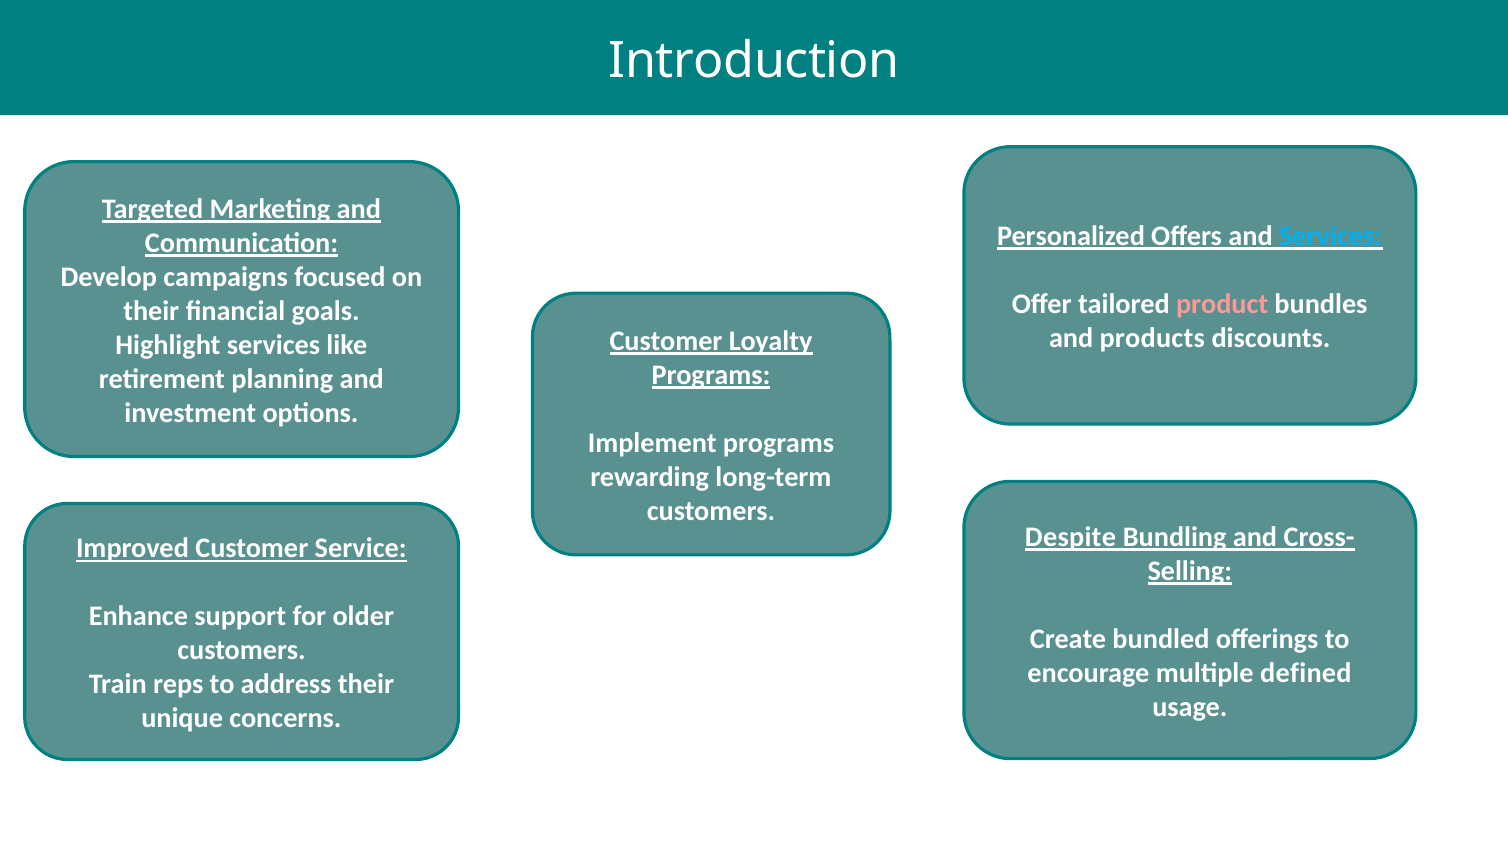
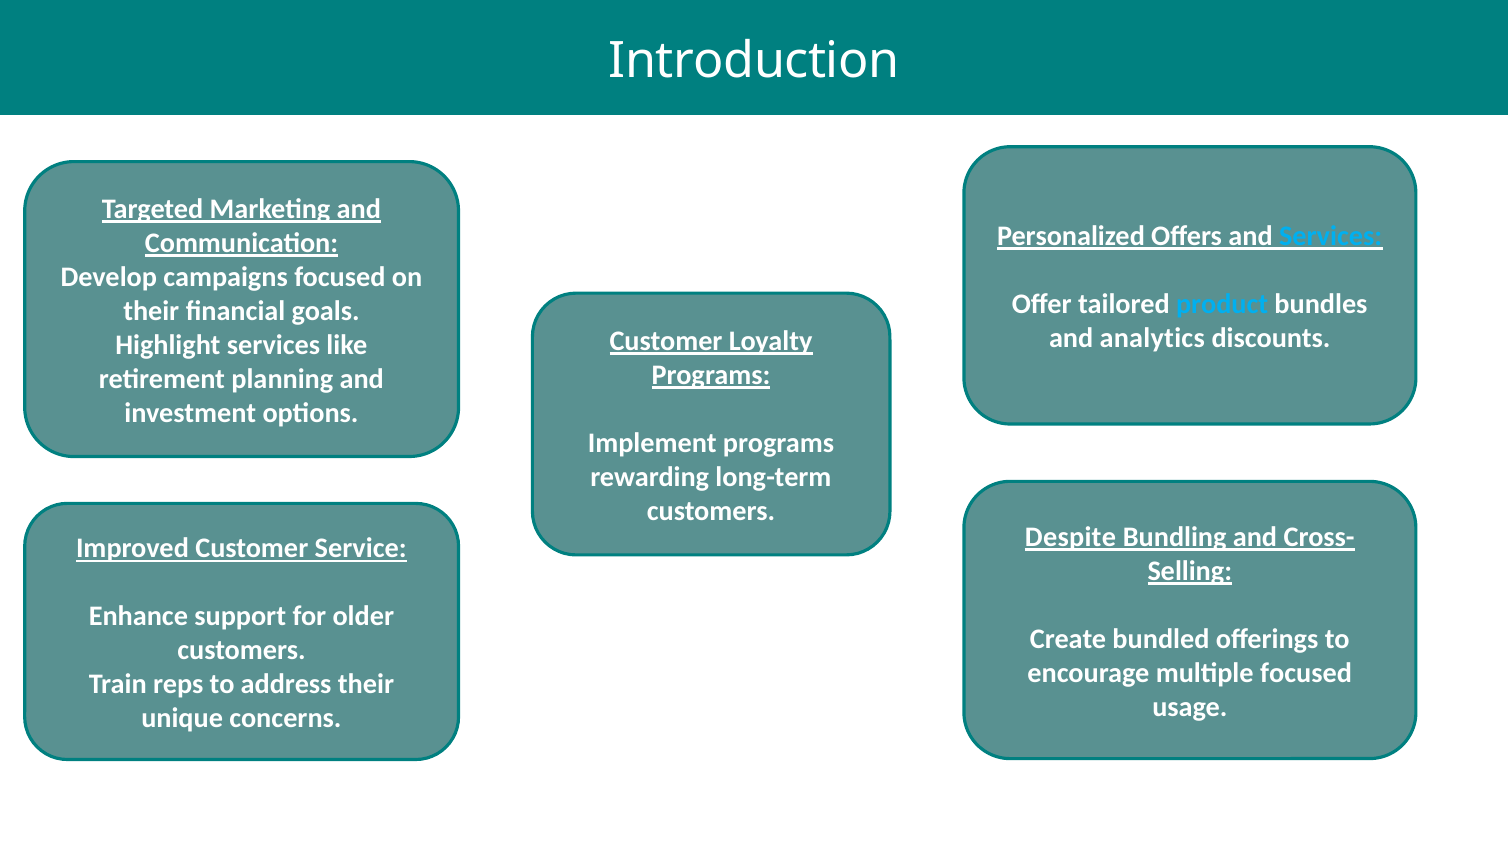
product colour: pink -> light blue
products: products -> analytics
multiple defined: defined -> focused
